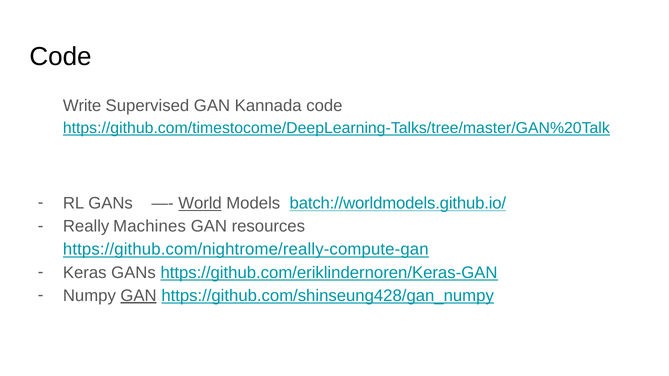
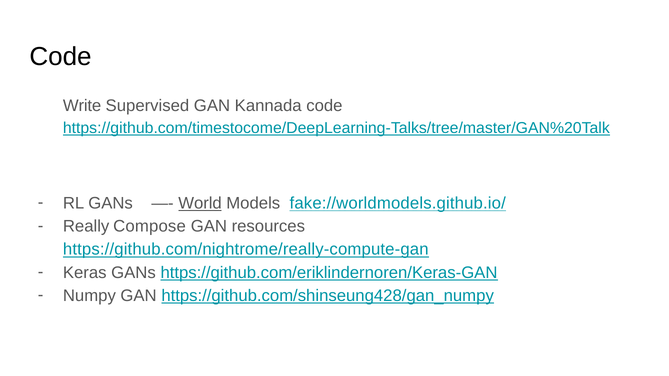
batch://worldmodels.github.io/: batch://worldmodels.github.io/ -> fake://worldmodels.github.io/
Machines: Machines -> Compose
GAN at (139, 296) underline: present -> none
